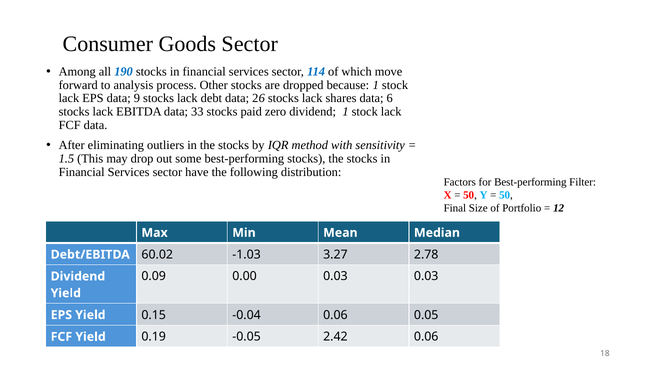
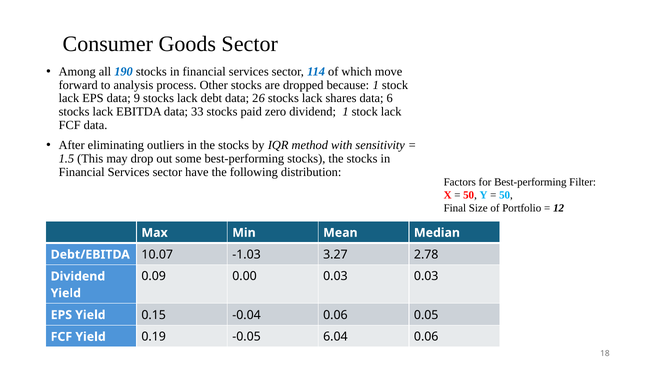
60.02: 60.02 -> 10.07
2.42: 2.42 -> 6.04
